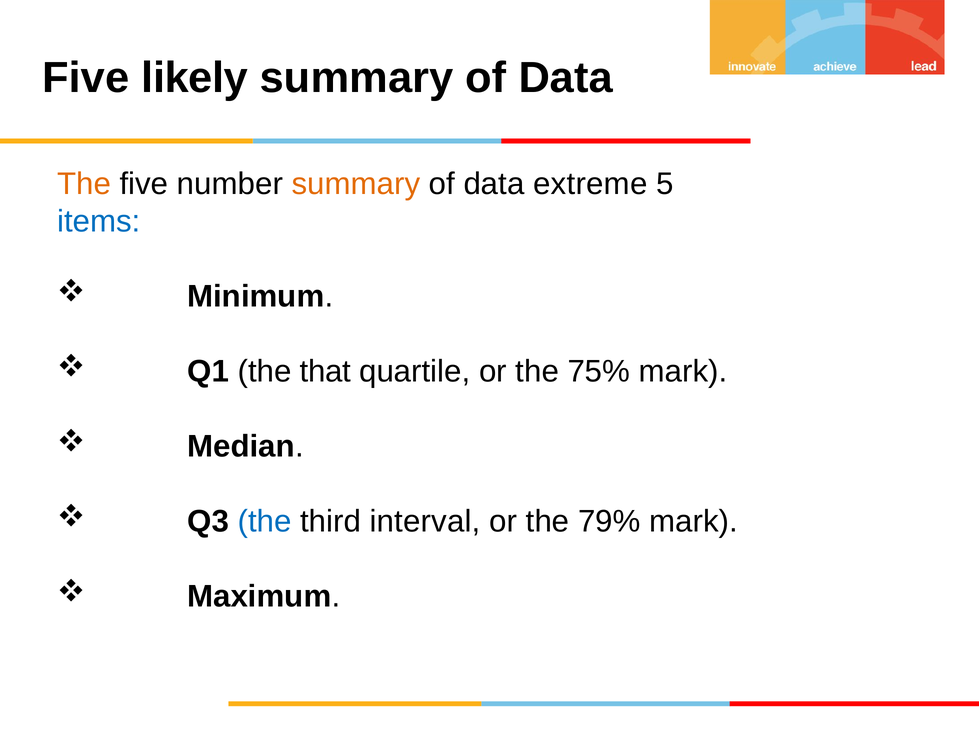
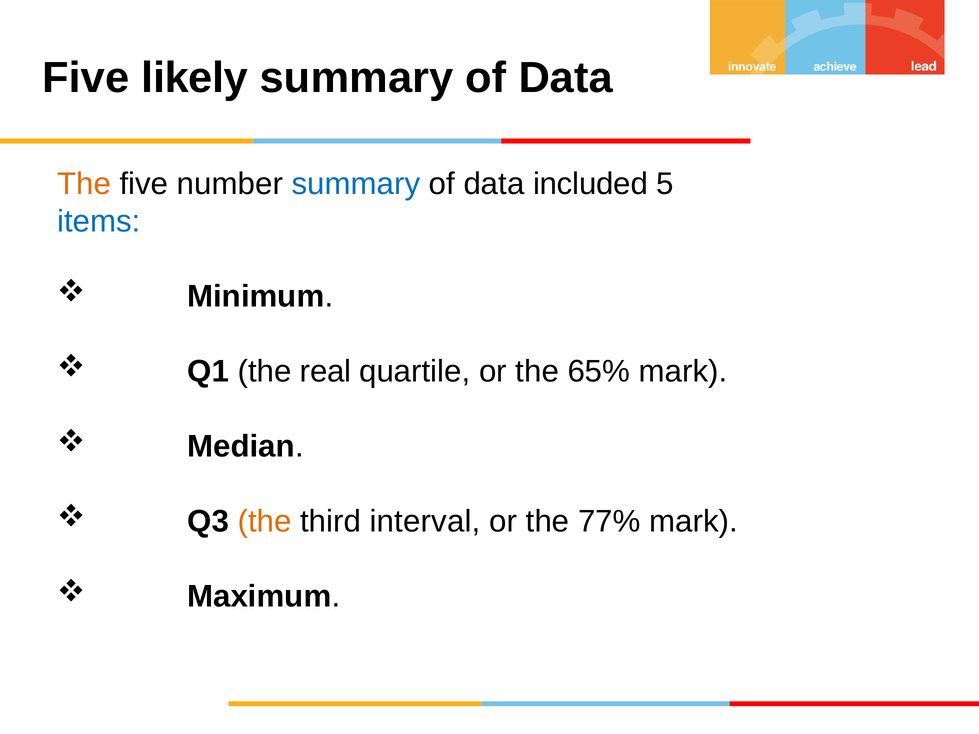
summary at (356, 184) colour: orange -> blue
extreme: extreme -> included
that: that -> real
75%: 75% -> 65%
the at (265, 522) colour: blue -> orange
79%: 79% -> 77%
